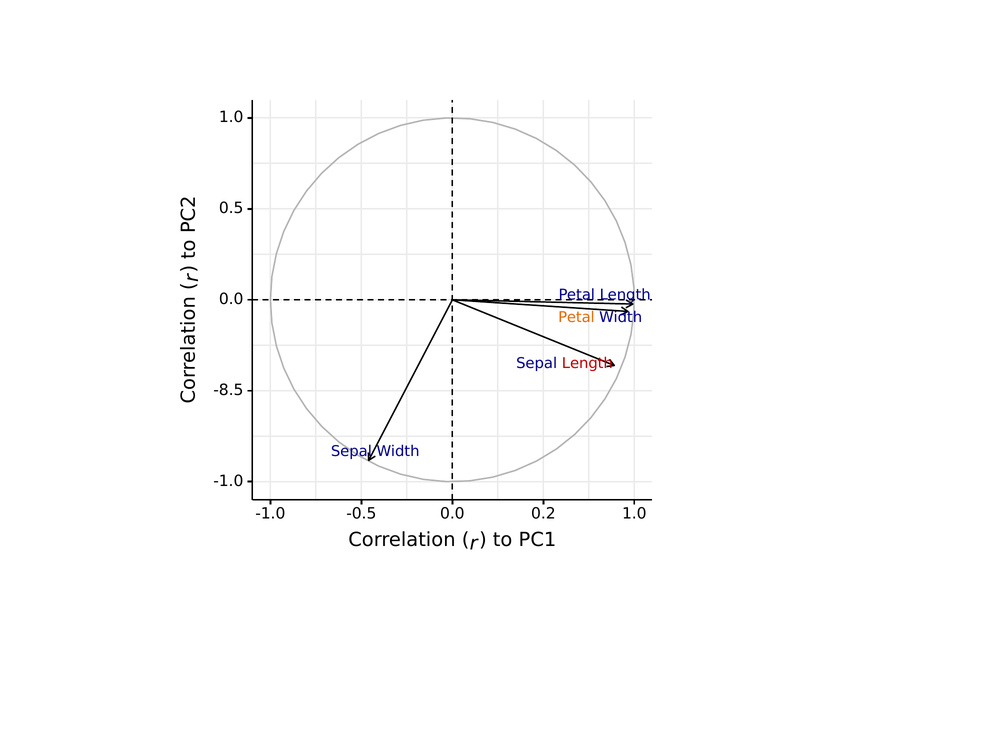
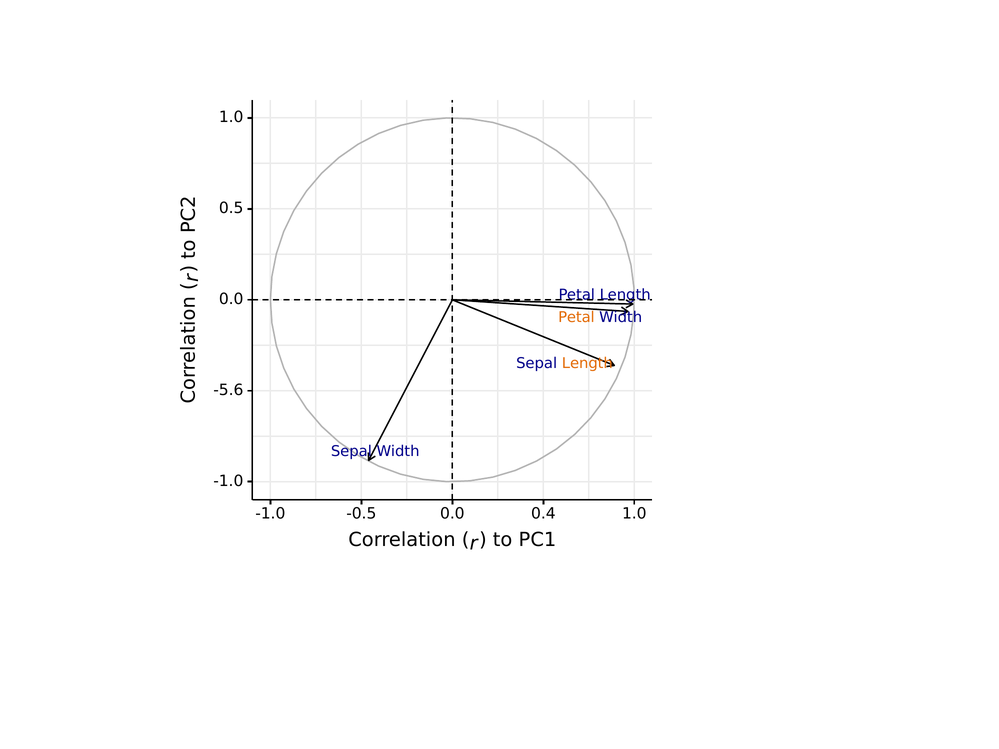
Length at (587, 363) colour: red -> orange
-8.5: -8.5 -> -5.6
0.2: 0.2 -> 0.4
